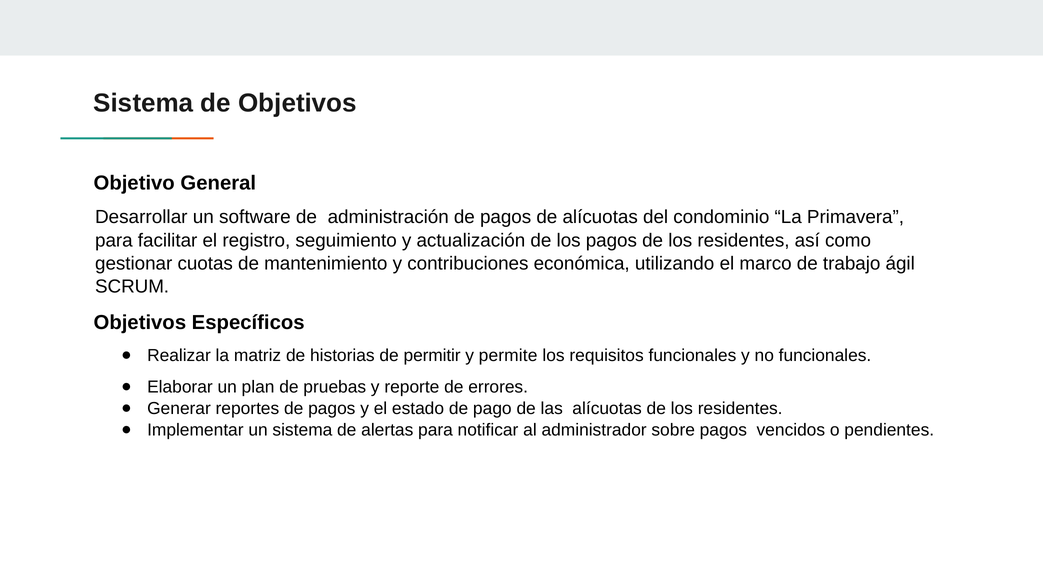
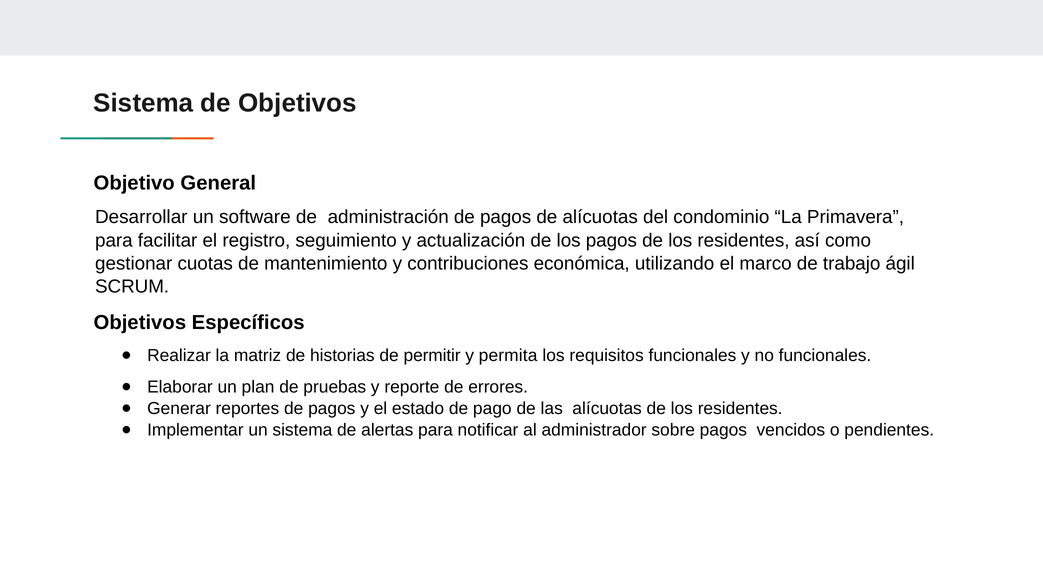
permite: permite -> permita
